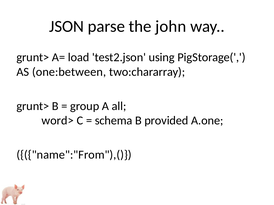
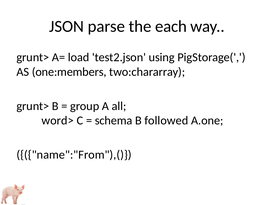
john: john -> each
one:between: one:between -> one:members
provided: provided -> followed
